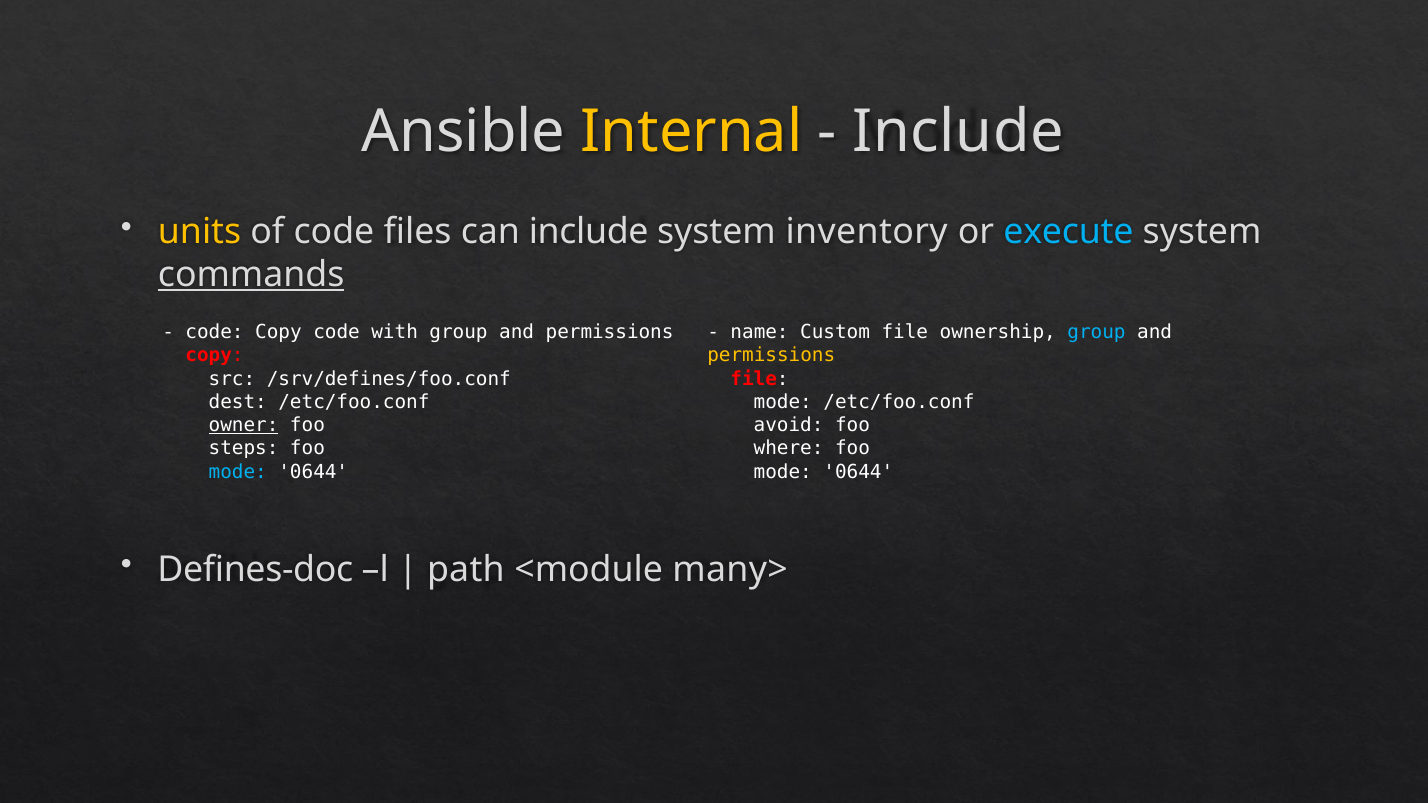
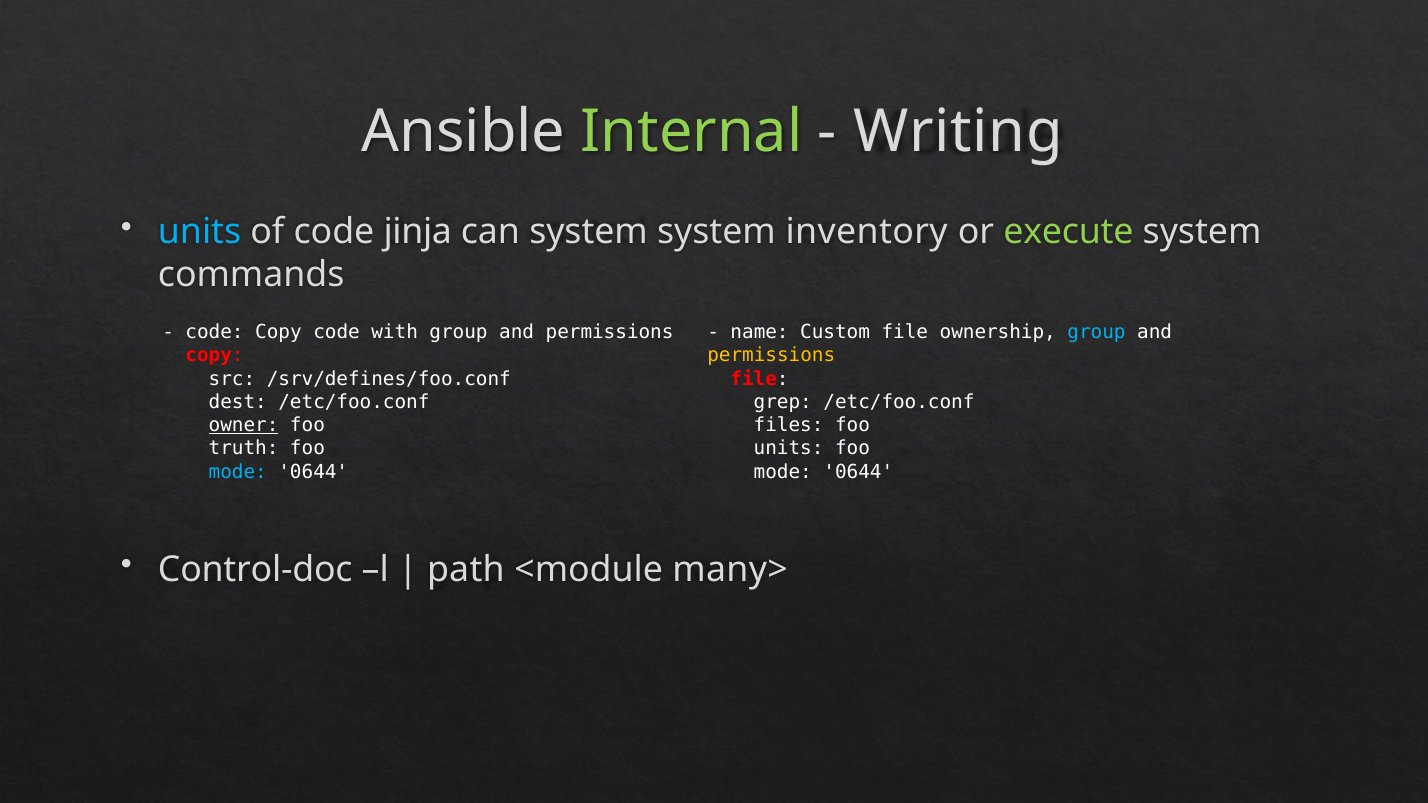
Internal colour: yellow -> light green
Include at (958, 132): Include -> Writing
units at (200, 232) colour: yellow -> light blue
files: files -> jinja
can include: include -> system
execute colour: light blue -> light green
commands underline: present -> none
mode at (783, 402): mode -> grep
avoid: avoid -> files
steps: steps -> truth
where at (789, 449): where -> units
Defines-doc: Defines-doc -> Control-doc
